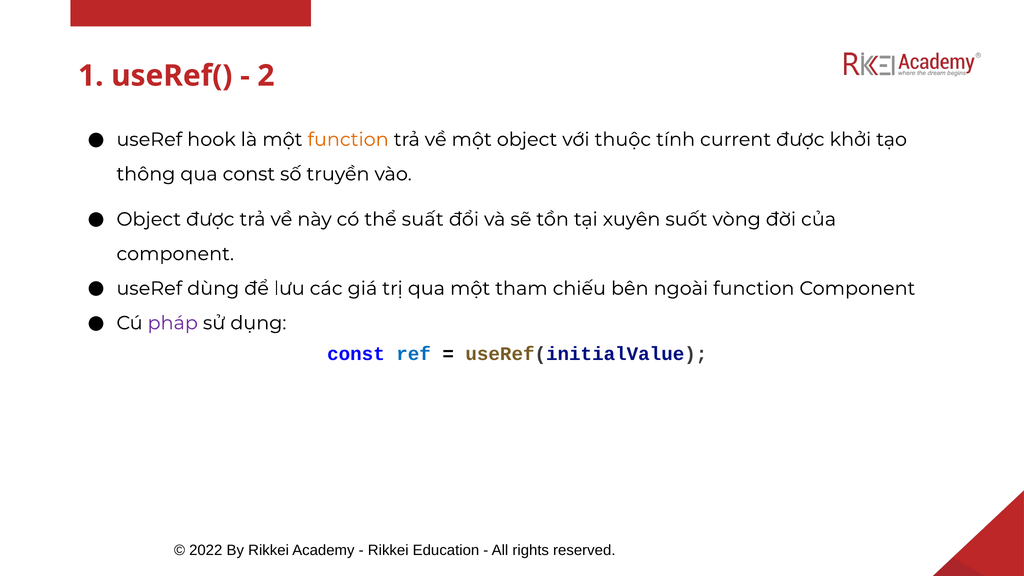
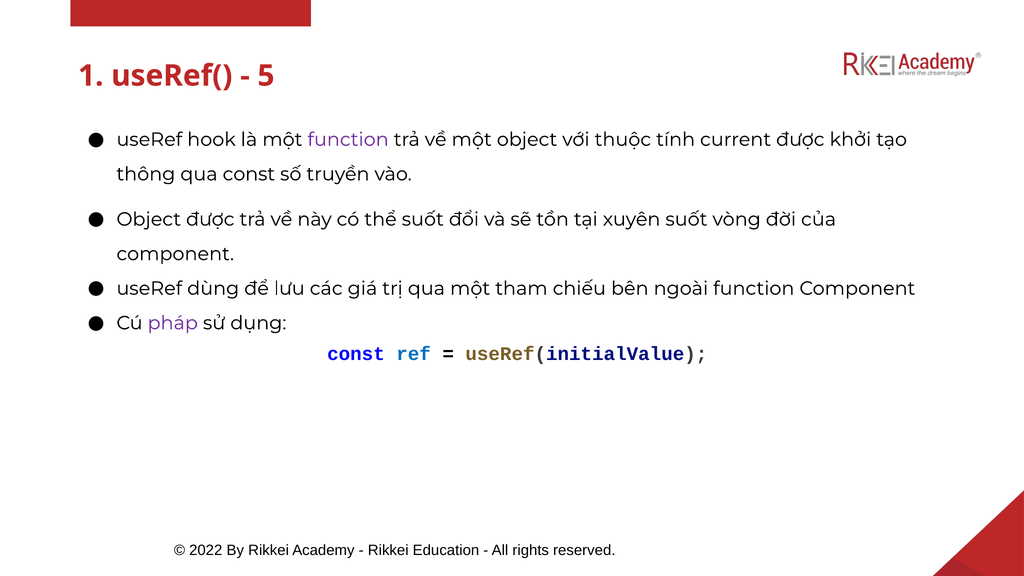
2: 2 -> 5
function at (348, 140) colour: orange -> purple
thể suất: suất -> suốt
